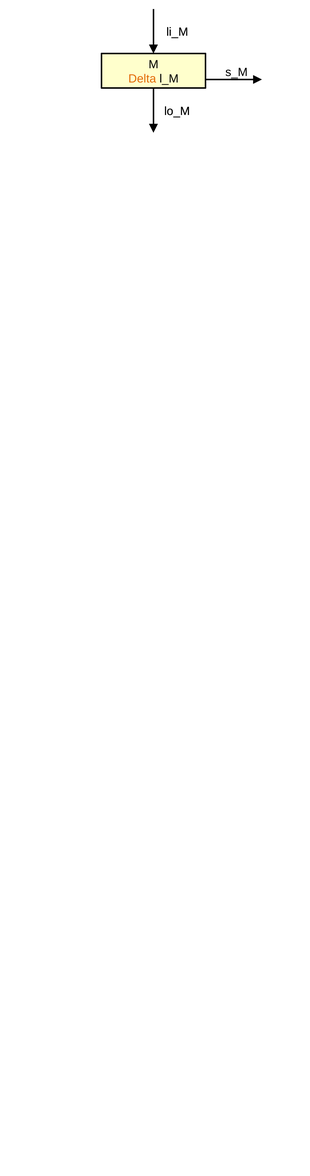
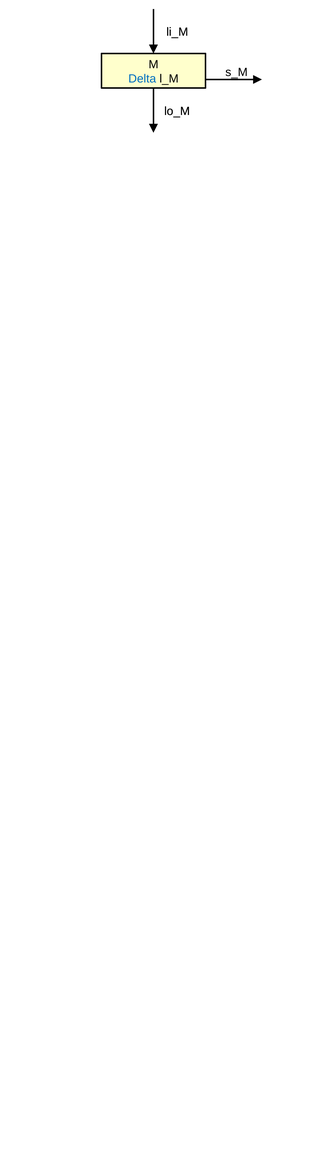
Delta colour: orange -> blue
